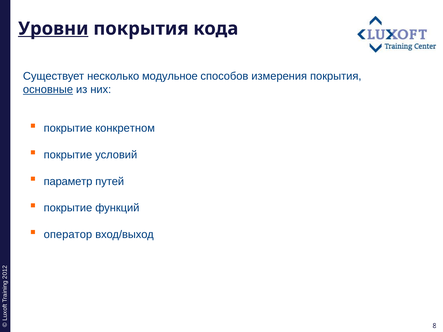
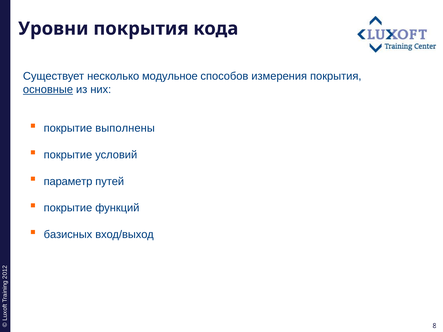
Уровни underline: present -> none
конкретном: конкретном -> выполнены
оператор: оператор -> базисных
